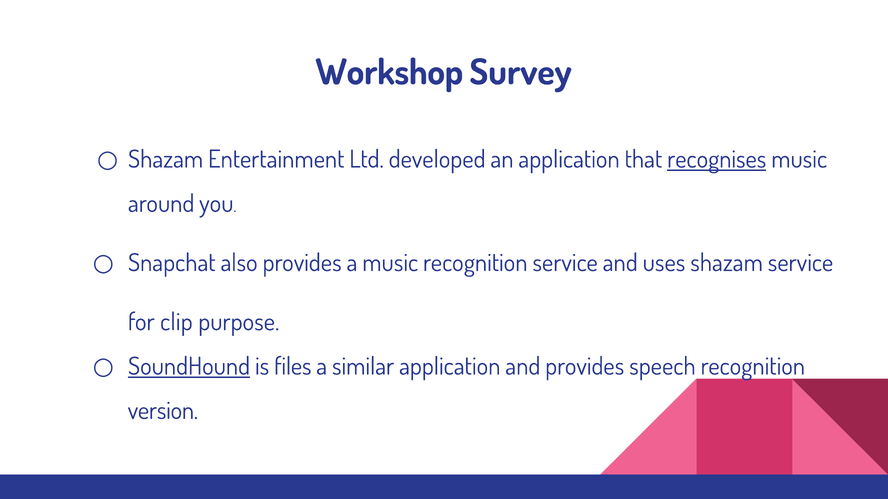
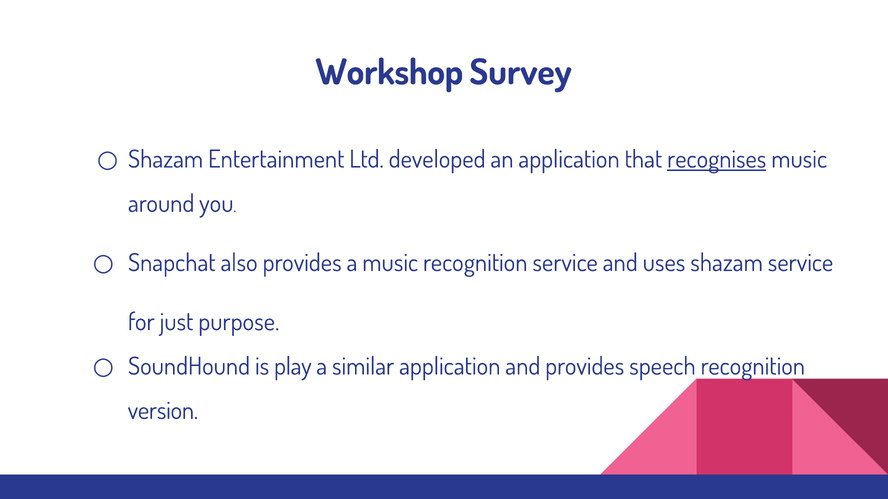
clip: clip -> just
SoundHound underline: present -> none
files: files -> play
